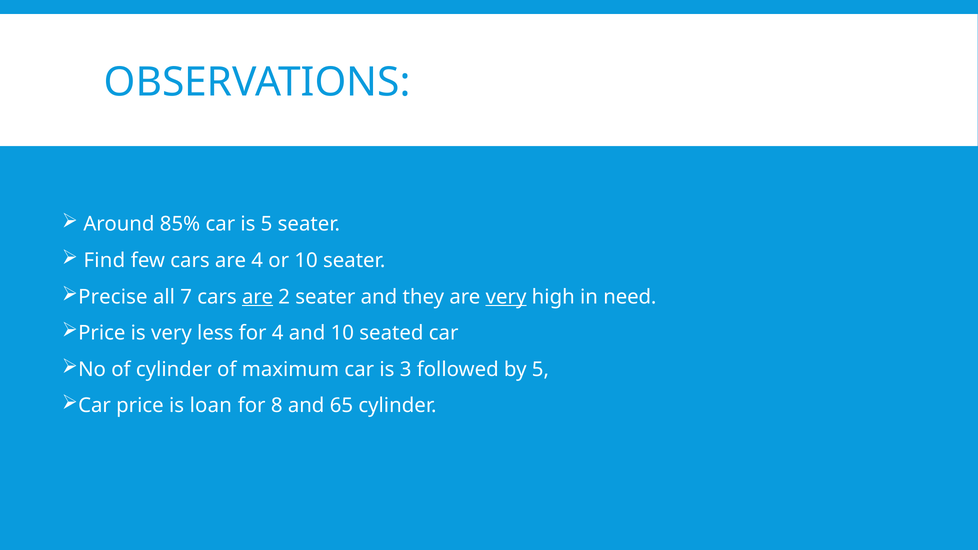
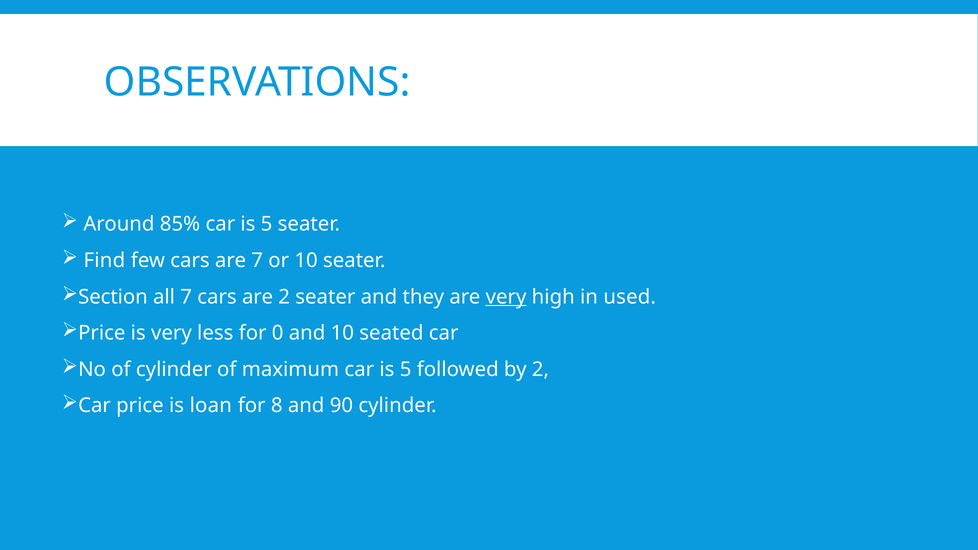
are 4: 4 -> 7
Precise: Precise -> Section
are at (258, 297) underline: present -> none
need: need -> used
for 4: 4 -> 0
maximum car is 3: 3 -> 5
by 5: 5 -> 2
65: 65 -> 90
